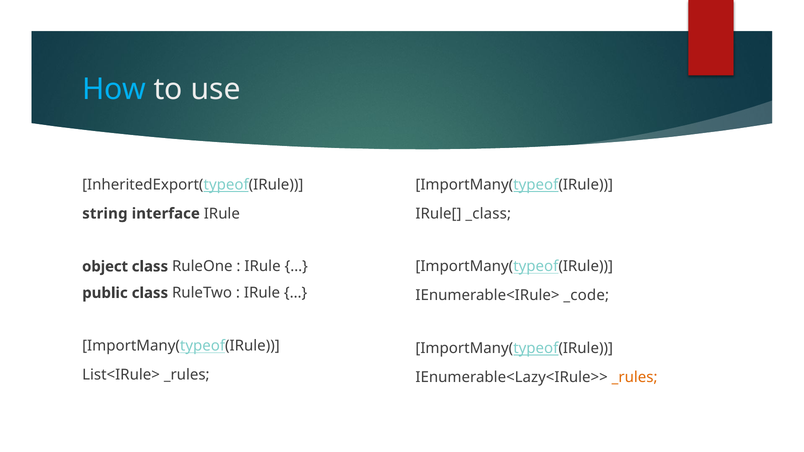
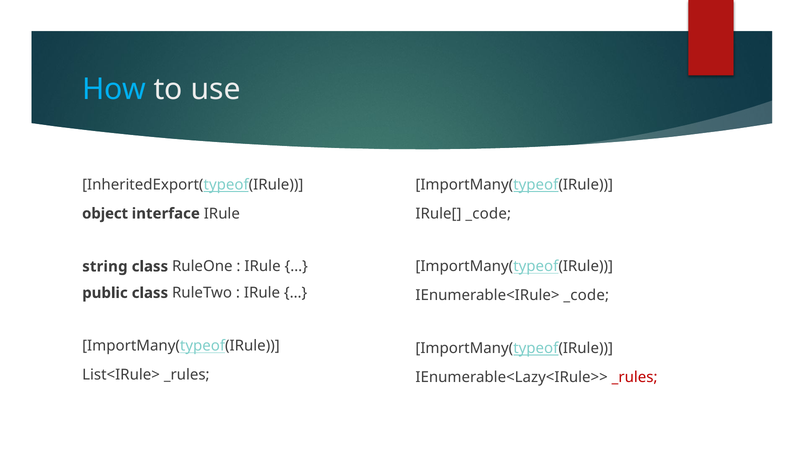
IRule[ _class: _class -> _code
string: string -> object
object: object -> string
_rules at (635, 377) colour: orange -> red
